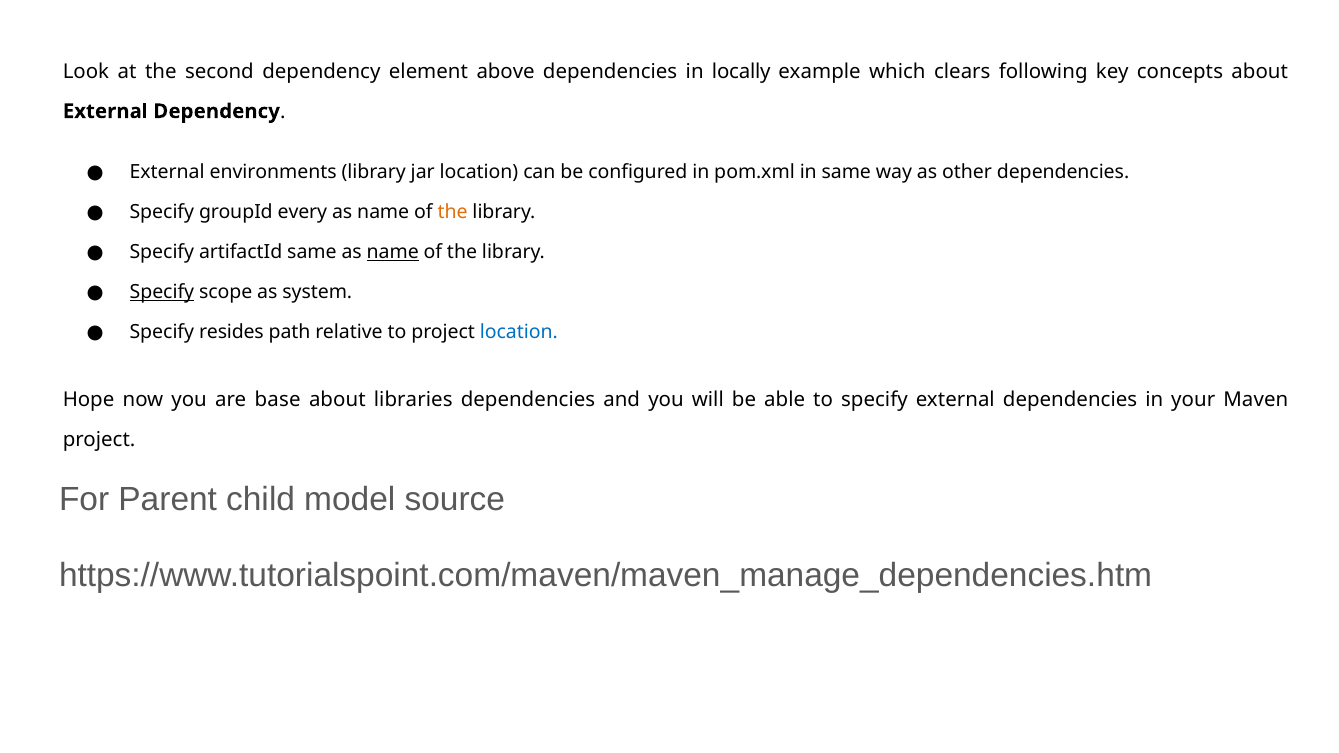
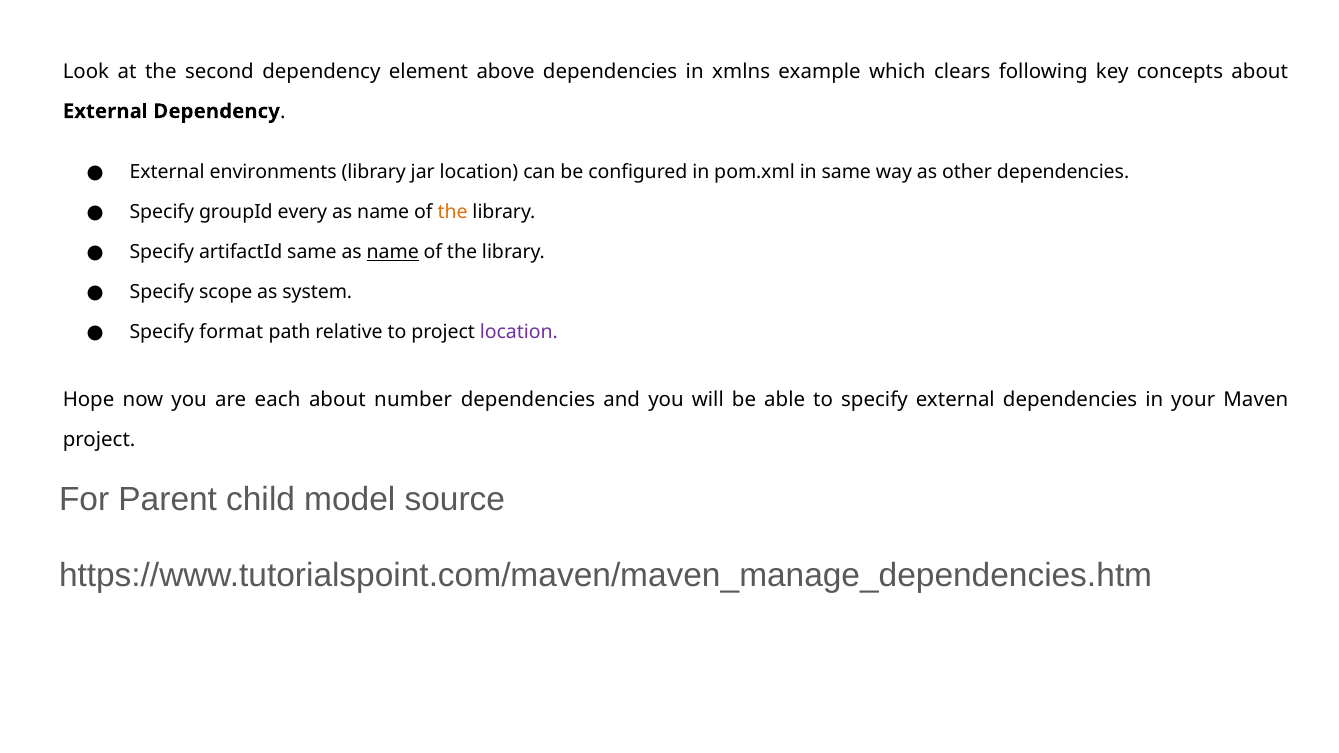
locally: locally -> xmlns
Specify at (162, 292) underline: present -> none
resides: resides -> format
location at (519, 332) colour: blue -> purple
base: base -> each
libraries: libraries -> number
